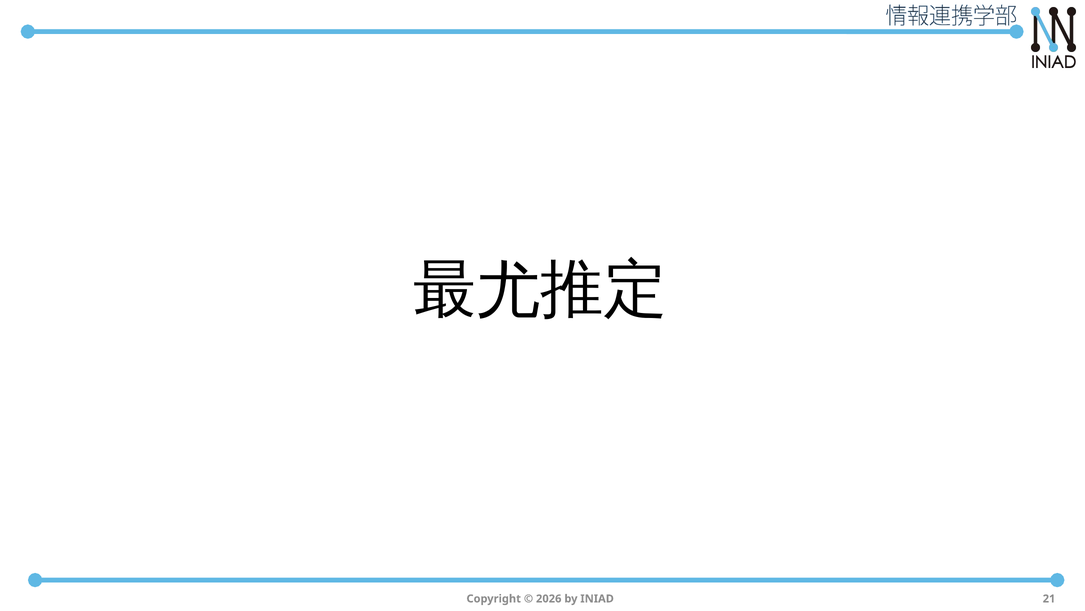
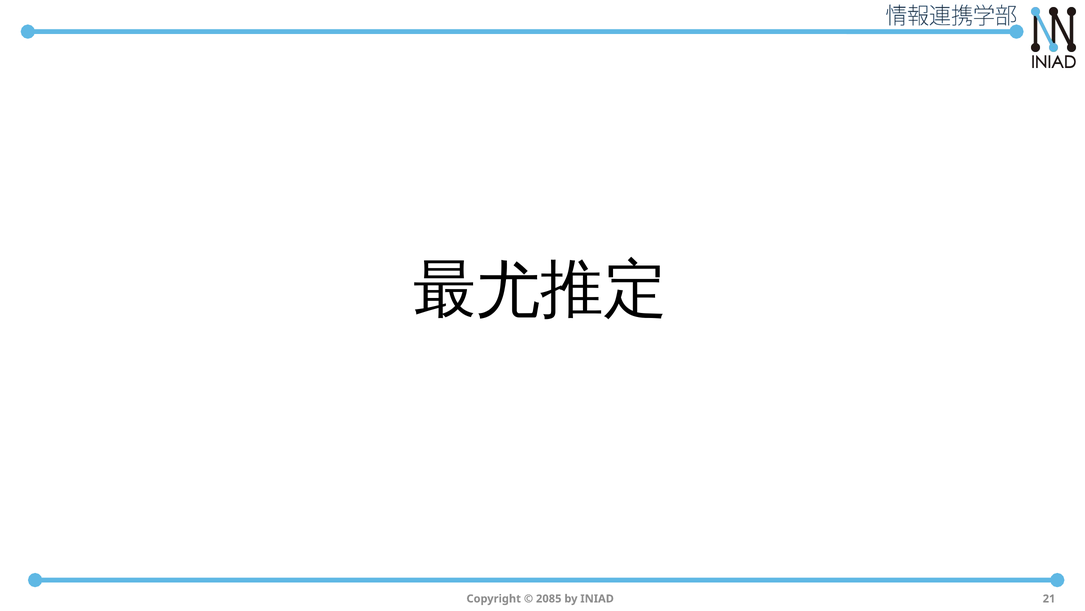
2026: 2026 -> 2085
